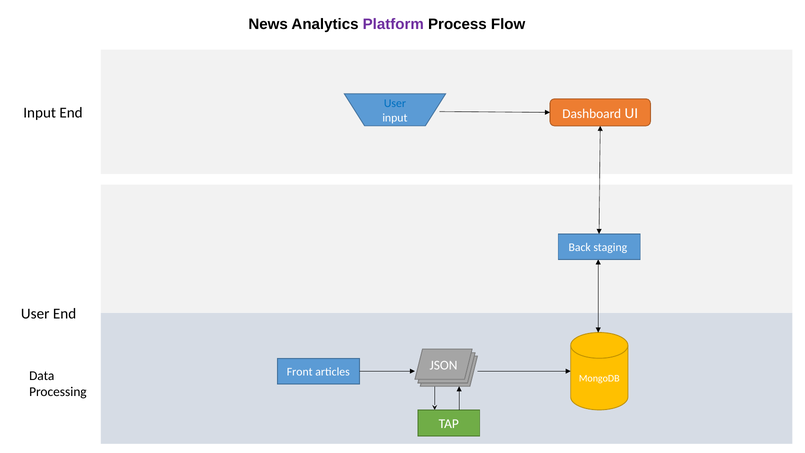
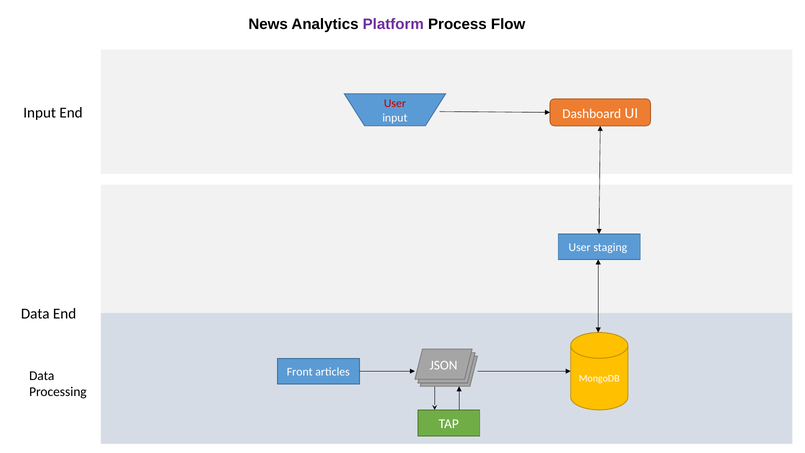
User at (395, 104) colour: blue -> red
Back at (580, 247): Back -> User
User at (35, 314): User -> Data
